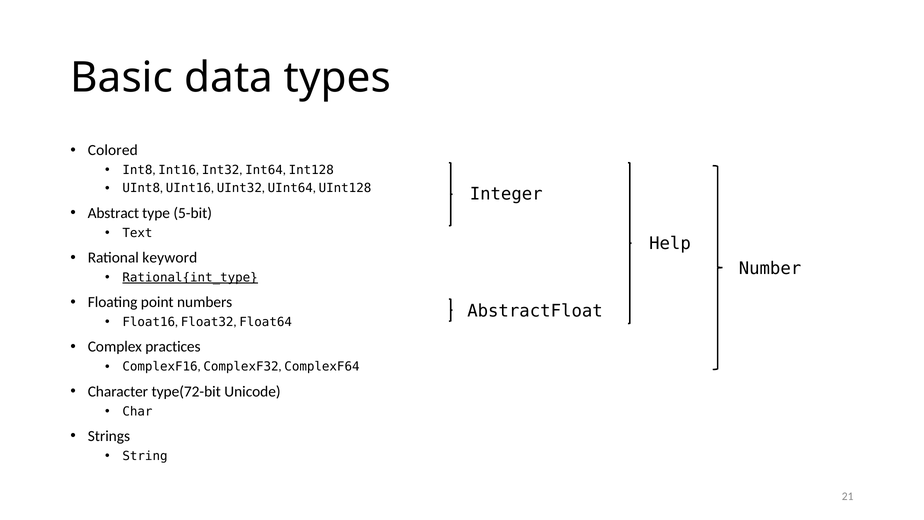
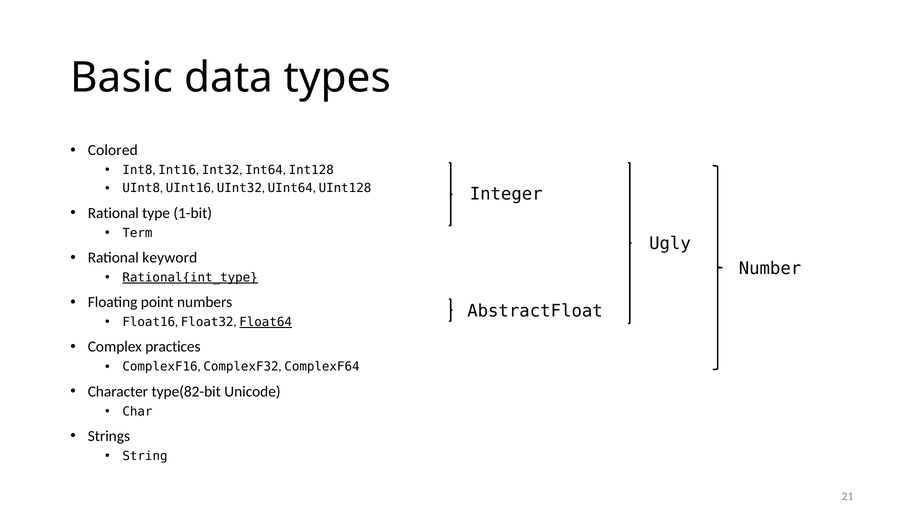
Abstract at (113, 213): Abstract -> Rational
5-bit: 5-bit -> 1-bit
Text: Text -> Term
Help: Help -> Ugly
Float64 underline: none -> present
type(72-bit: type(72-bit -> type(82-bit
